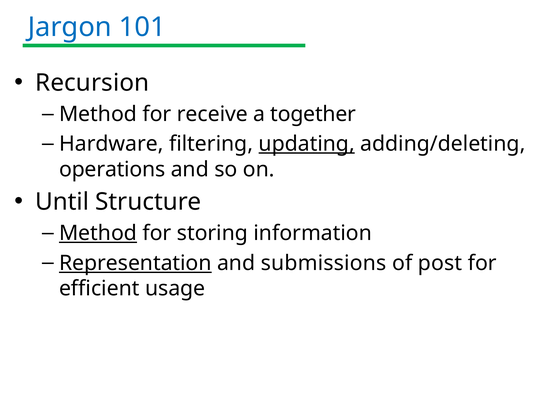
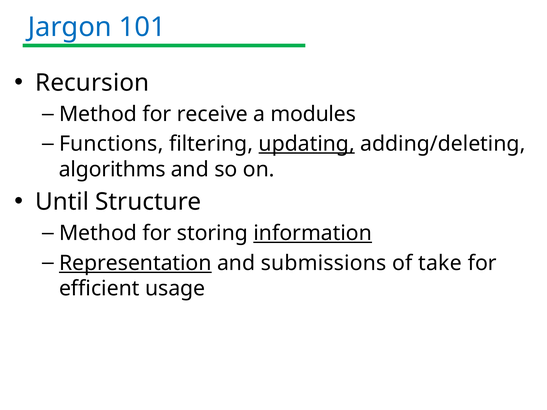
together: together -> modules
Hardware: Hardware -> Functions
operations: operations -> algorithms
Method at (98, 233) underline: present -> none
information underline: none -> present
post: post -> take
